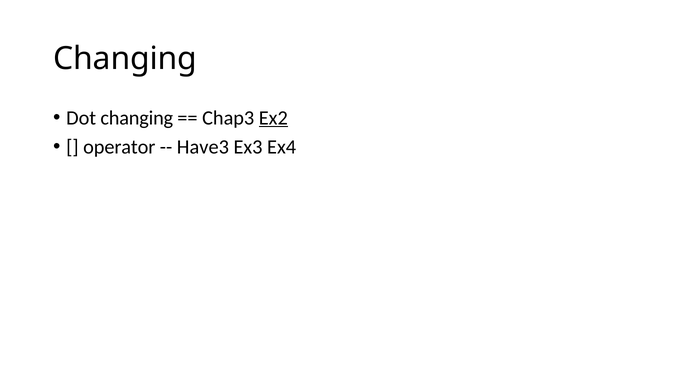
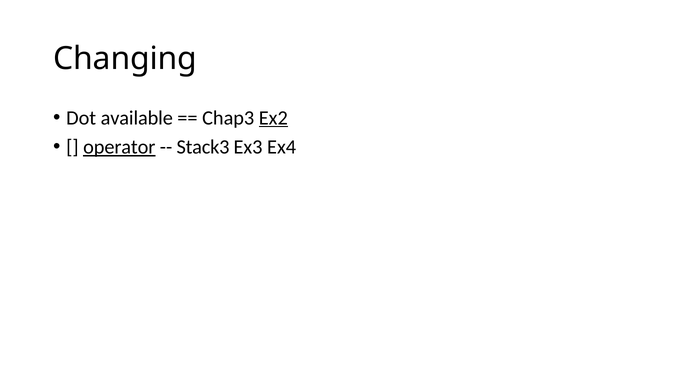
Dot changing: changing -> available
operator underline: none -> present
Have3: Have3 -> Stack3
